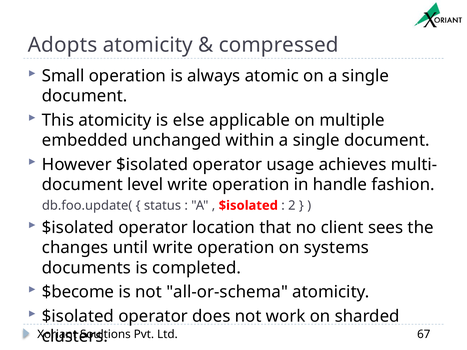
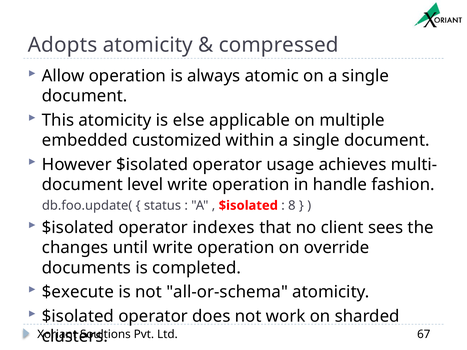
Small: Small -> Allow
unchanged: unchanged -> customized
2: 2 -> 8
location: location -> indexes
systems: systems -> override
$become: $become -> $execute
